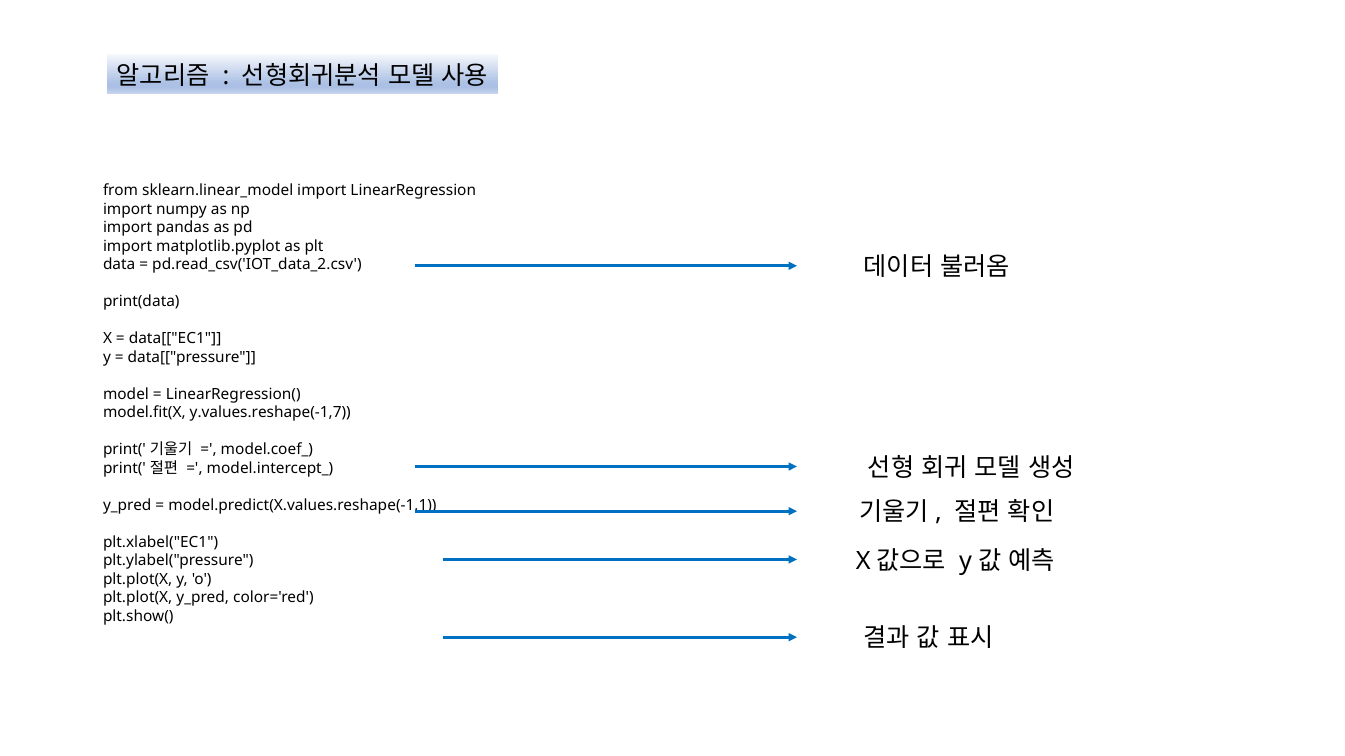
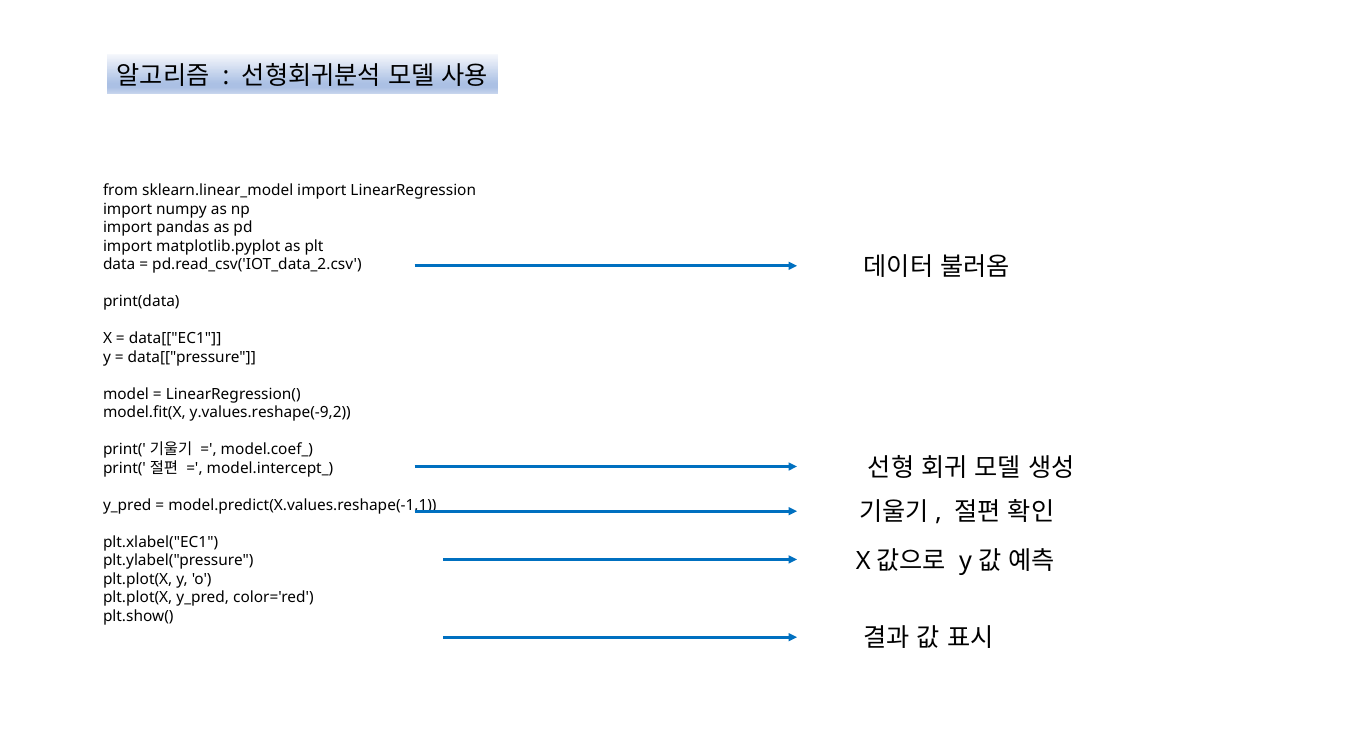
y.values.reshape(-1,7: y.values.reshape(-1,7 -> y.values.reshape(-9,2
